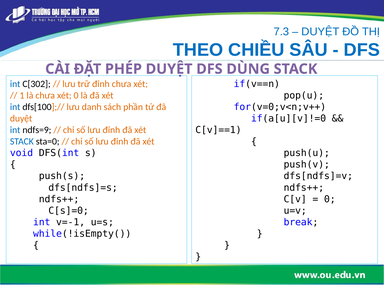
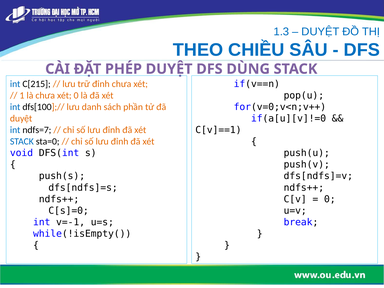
7.3: 7.3 -> 1.3
C[302: C[302 -> C[215
ndfs=9: ndfs=9 -> ndfs=7
